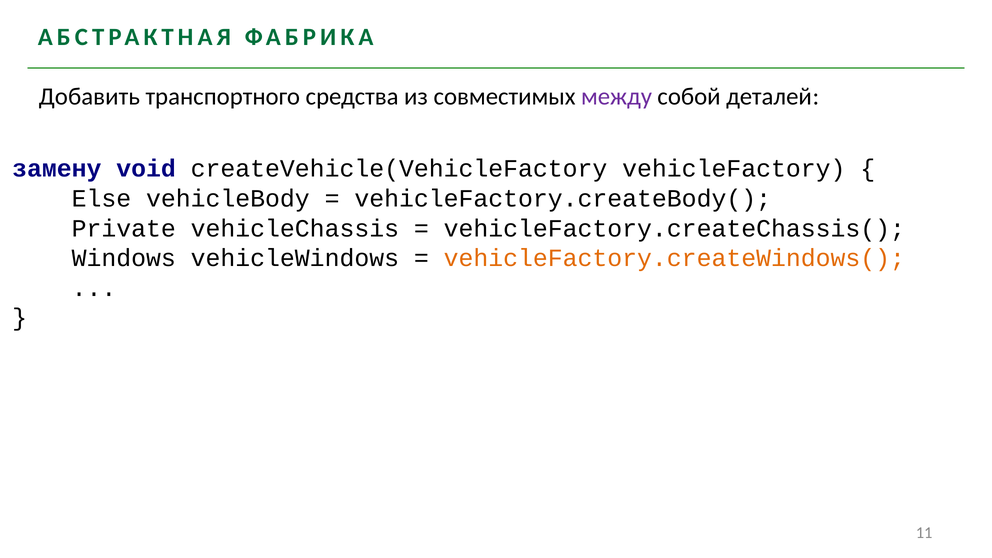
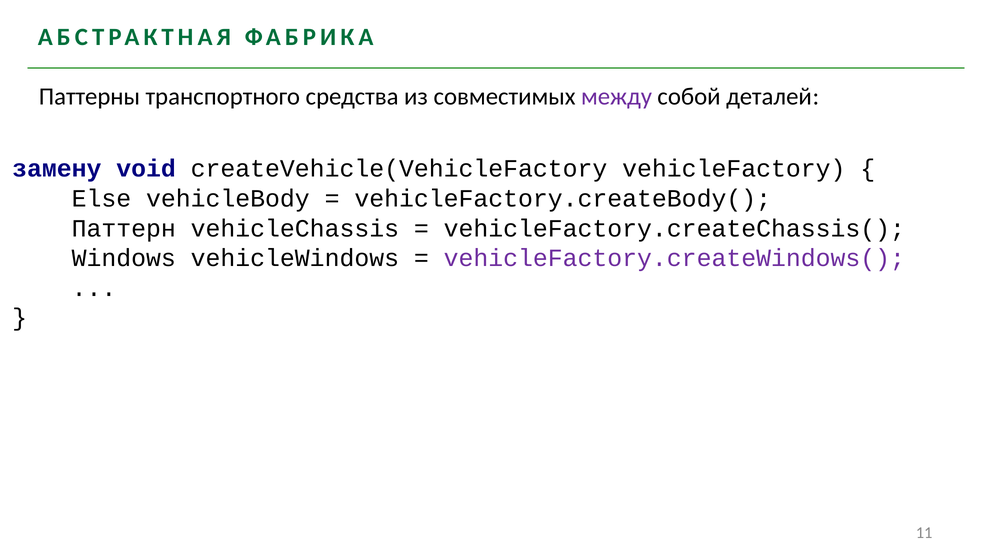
Добавить: Добавить -> Паттерны
Private: Private -> Паттерн
vehicleFactory.createWindows( colour: orange -> purple
